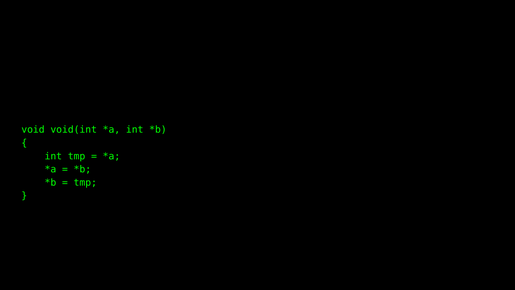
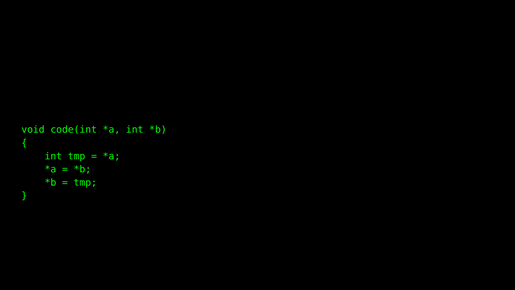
void(int: void(int -> code(int
